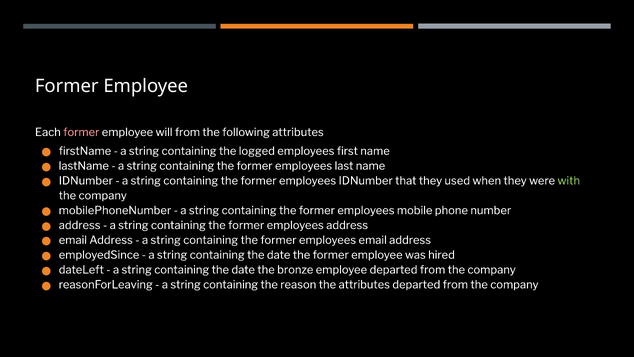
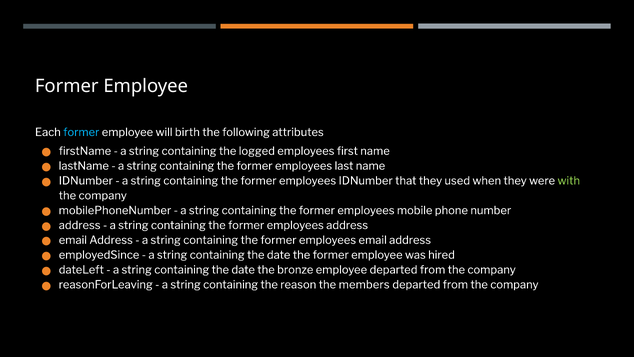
former at (81, 132) colour: pink -> light blue
will from: from -> birth
the attributes: attributes -> members
